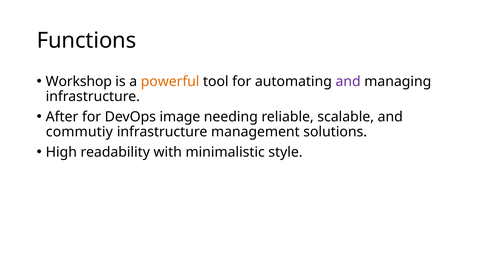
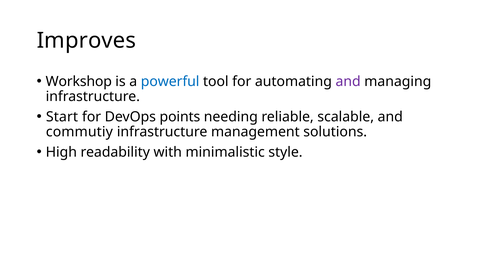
Functions: Functions -> Improves
powerful colour: orange -> blue
After: After -> Start
image: image -> points
